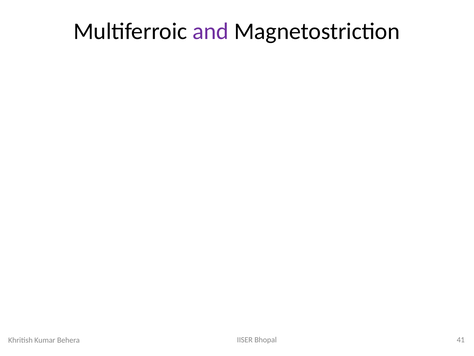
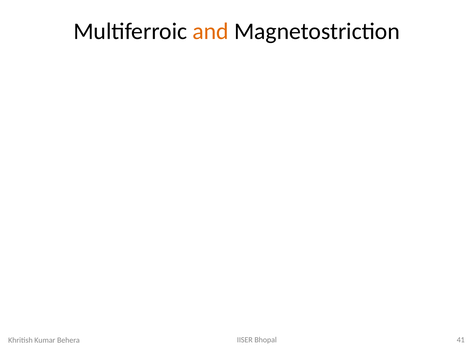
and colour: purple -> orange
